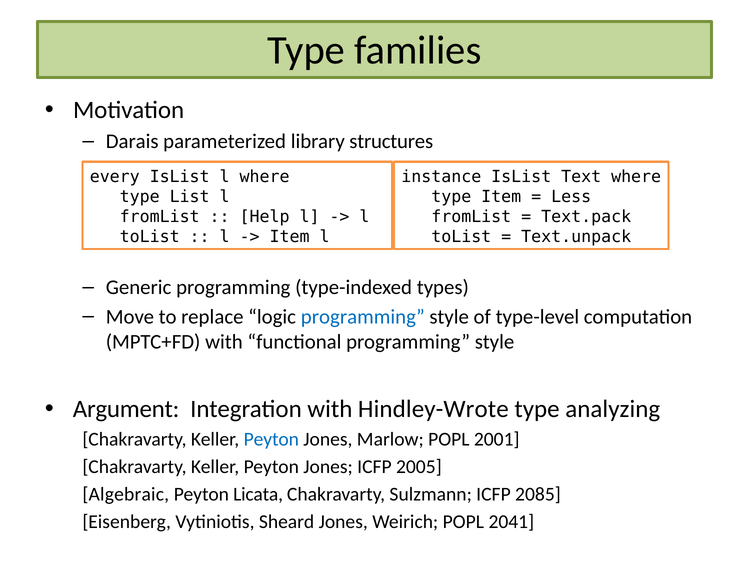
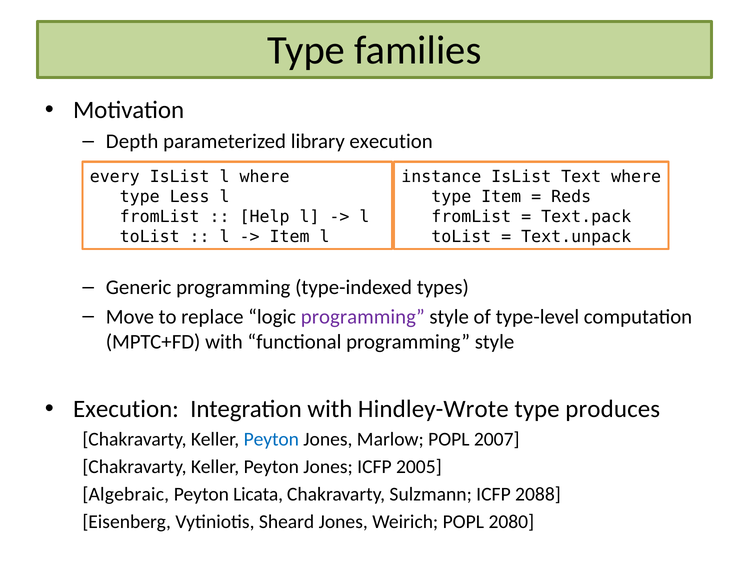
Darais: Darais -> Depth
library structures: structures -> execution
List: List -> Less
Less: Less -> Reds
programming at (363, 316) colour: blue -> purple
Argument at (126, 409): Argument -> Execution
analyzing: analyzing -> produces
2001: 2001 -> 2007
2085: 2085 -> 2088
2041: 2041 -> 2080
